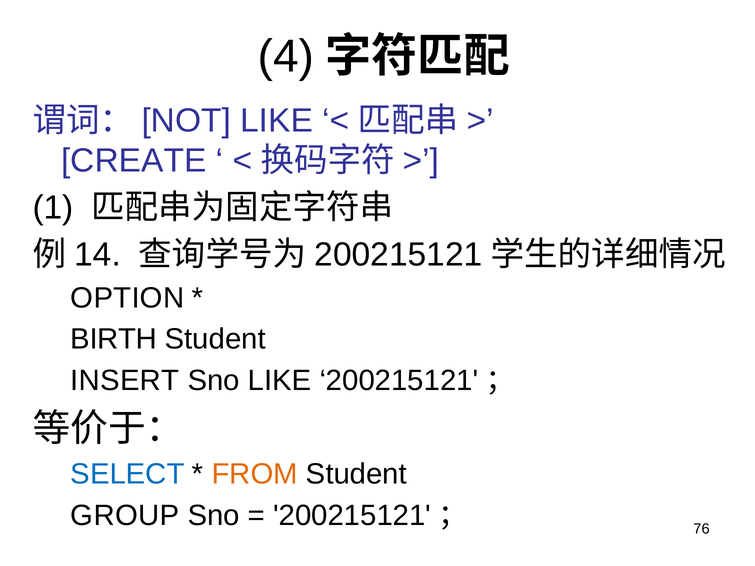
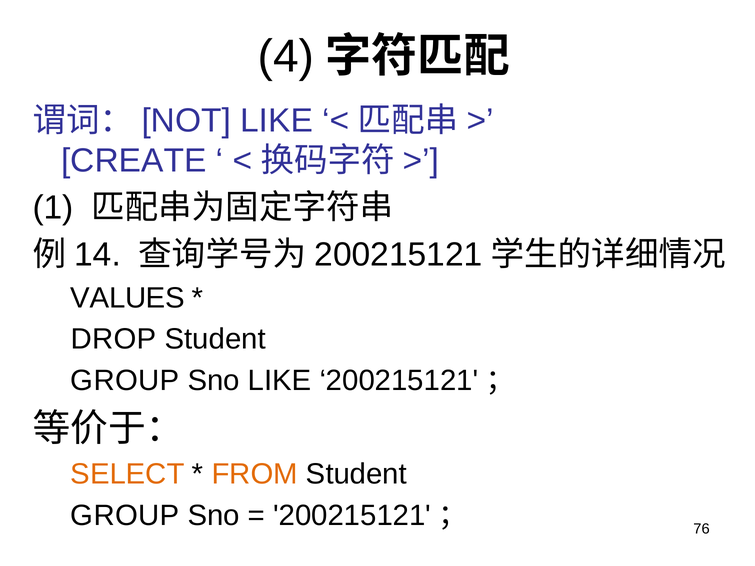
OPTION: OPTION -> VALUES
BIRTH: BIRTH -> DROP
INSERT at (125, 381): INSERT -> GROUP
SELECT colour: blue -> orange
